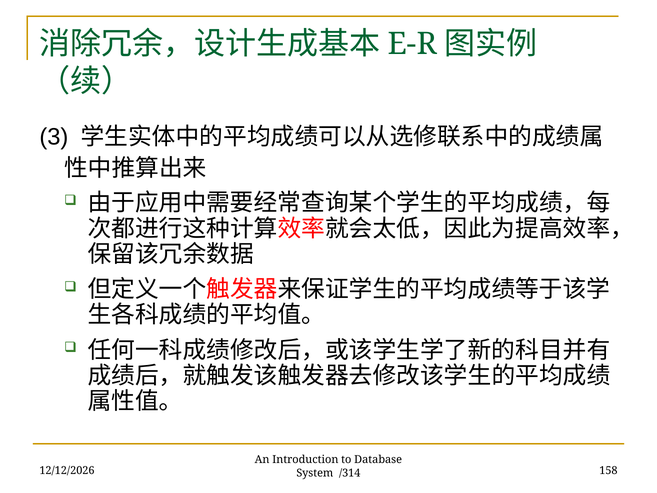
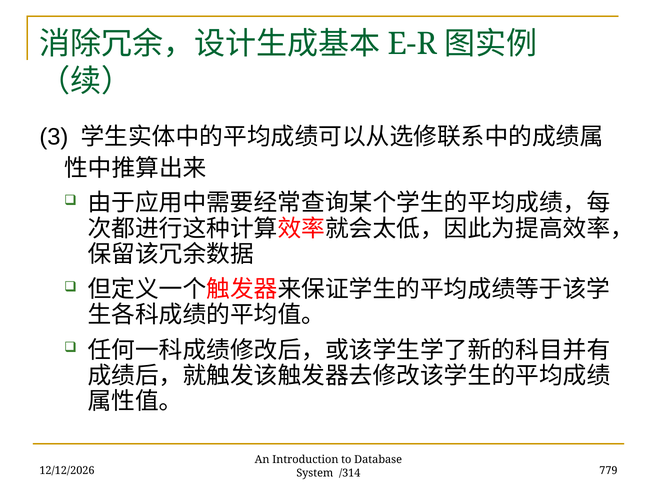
158: 158 -> 779
